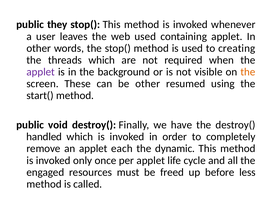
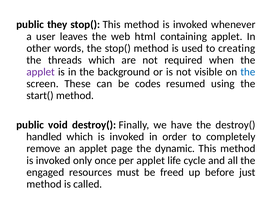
web used: used -> html
the at (248, 72) colour: orange -> blue
be other: other -> codes
each: each -> page
less: less -> just
